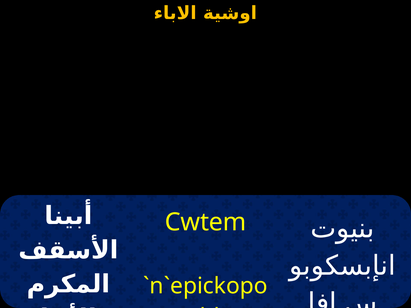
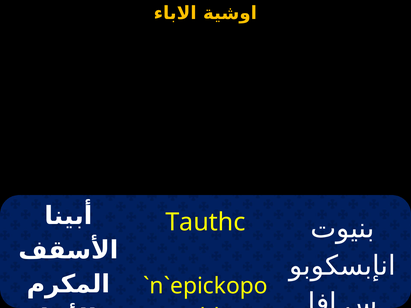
Cwtem: Cwtem -> Tauthc
